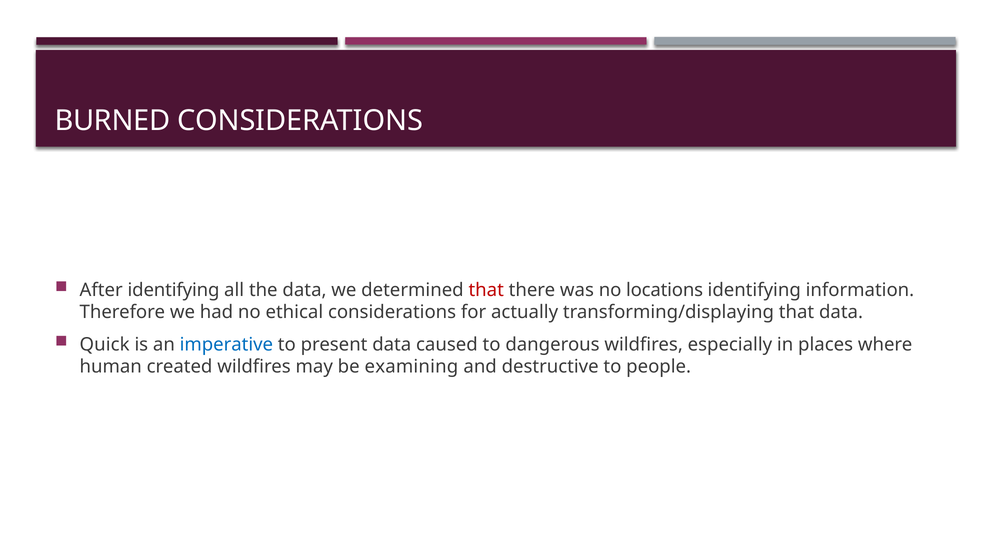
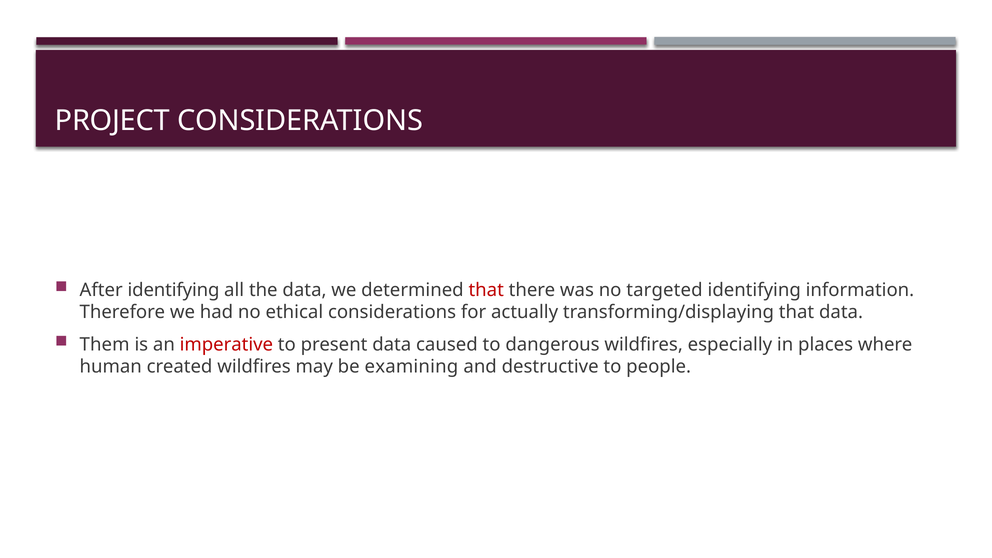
BURNED: BURNED -> PROJECT
locations: locations -> targeted
Quick: Quick -> Them
imperative colour: blue -> red
